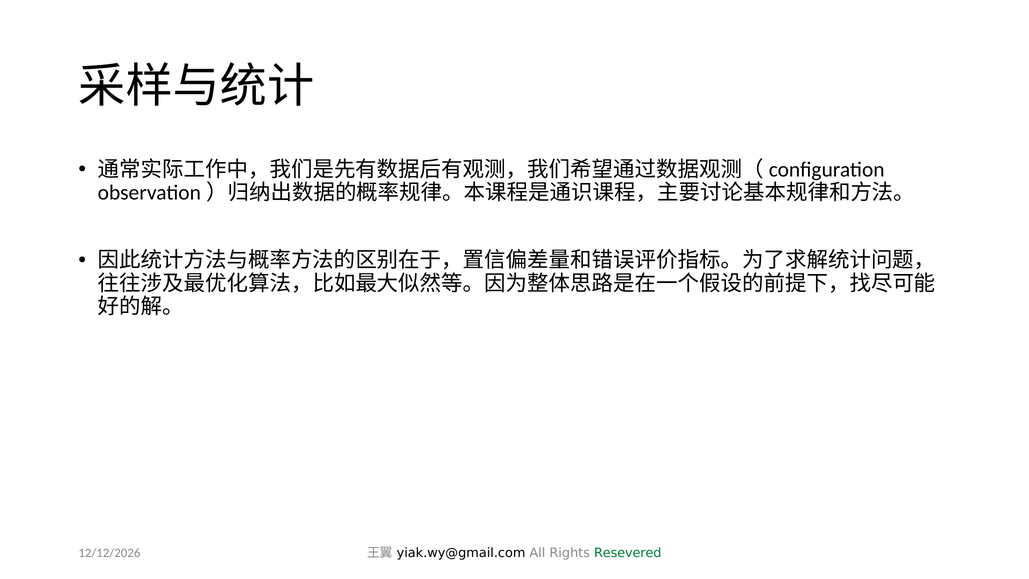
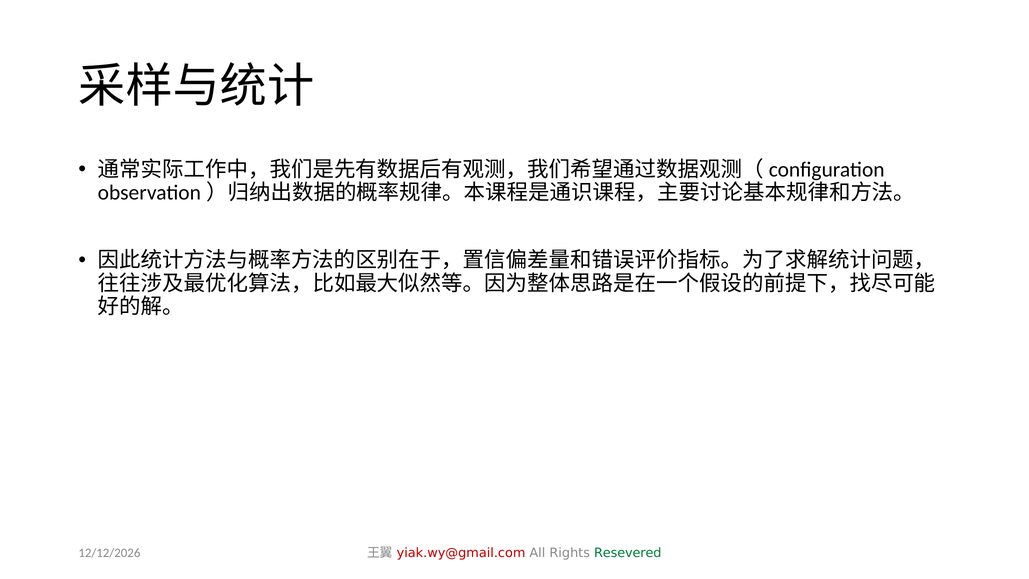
yiak.wy@gmail.com colour: black -> red
